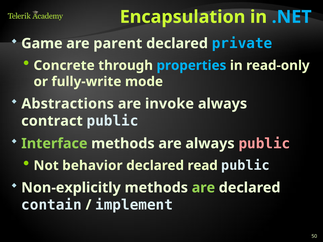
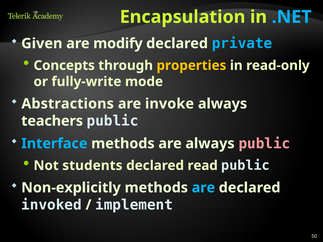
Game: Game -> Given
parent: parent -> modify
Concrete: Concrete -> Concepts
properties colour: light blue -> yellow
contract: contract -> teachers
Interface colour: light green -> light blue
behavior: behavior -> students
are at (203, 188) colour: light green -> light blue
contain: contain -> invoked
